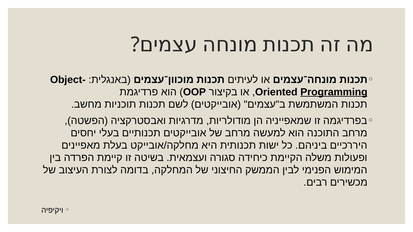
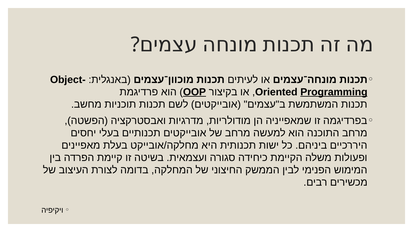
OOP underline: none -> present
